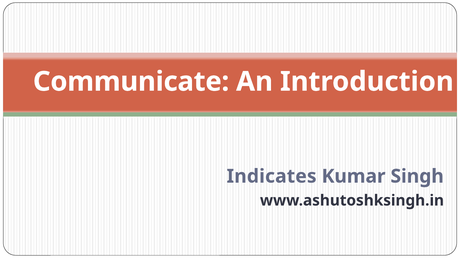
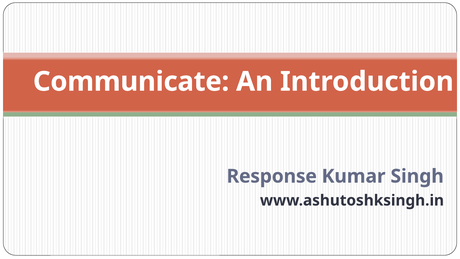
Indicates: Indicates -> Response
